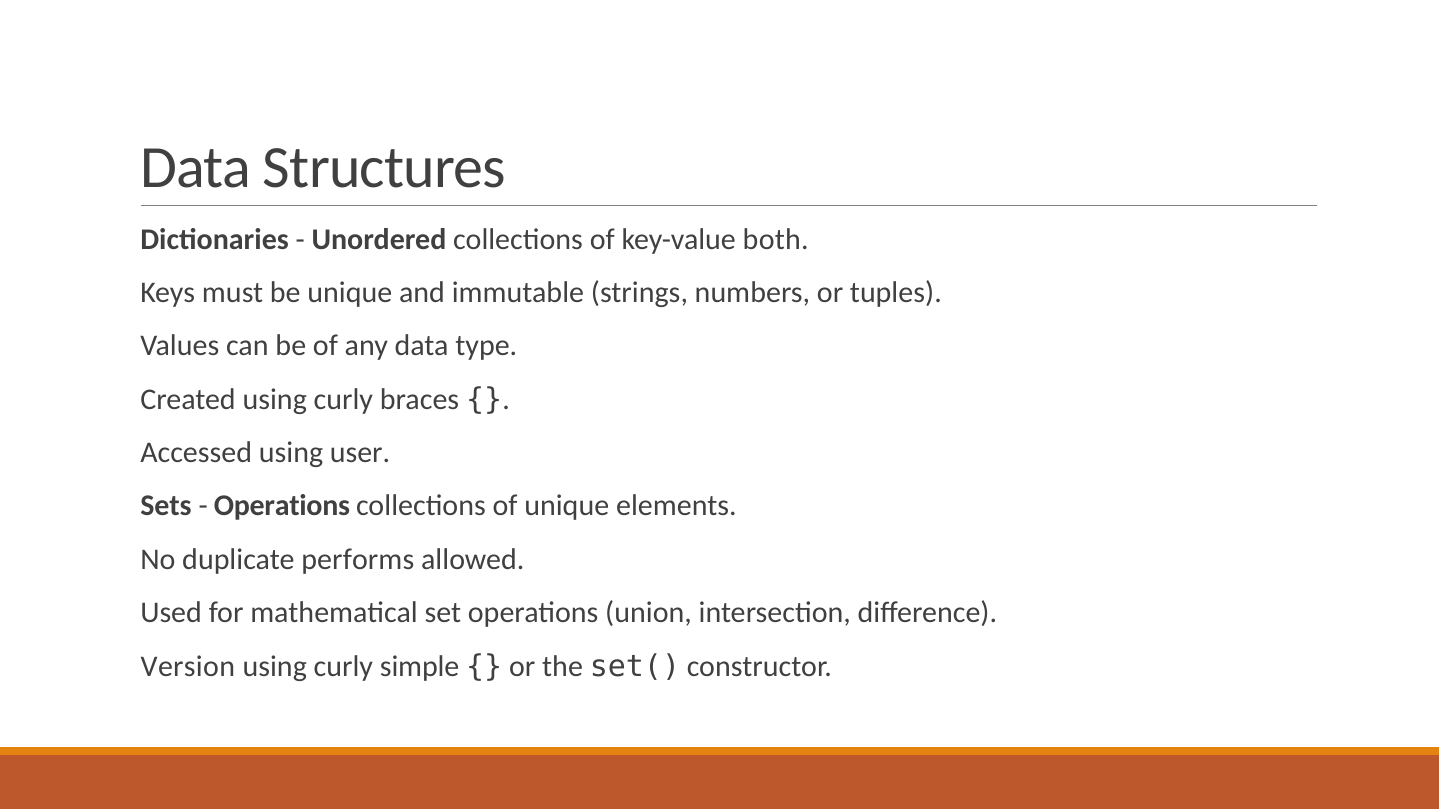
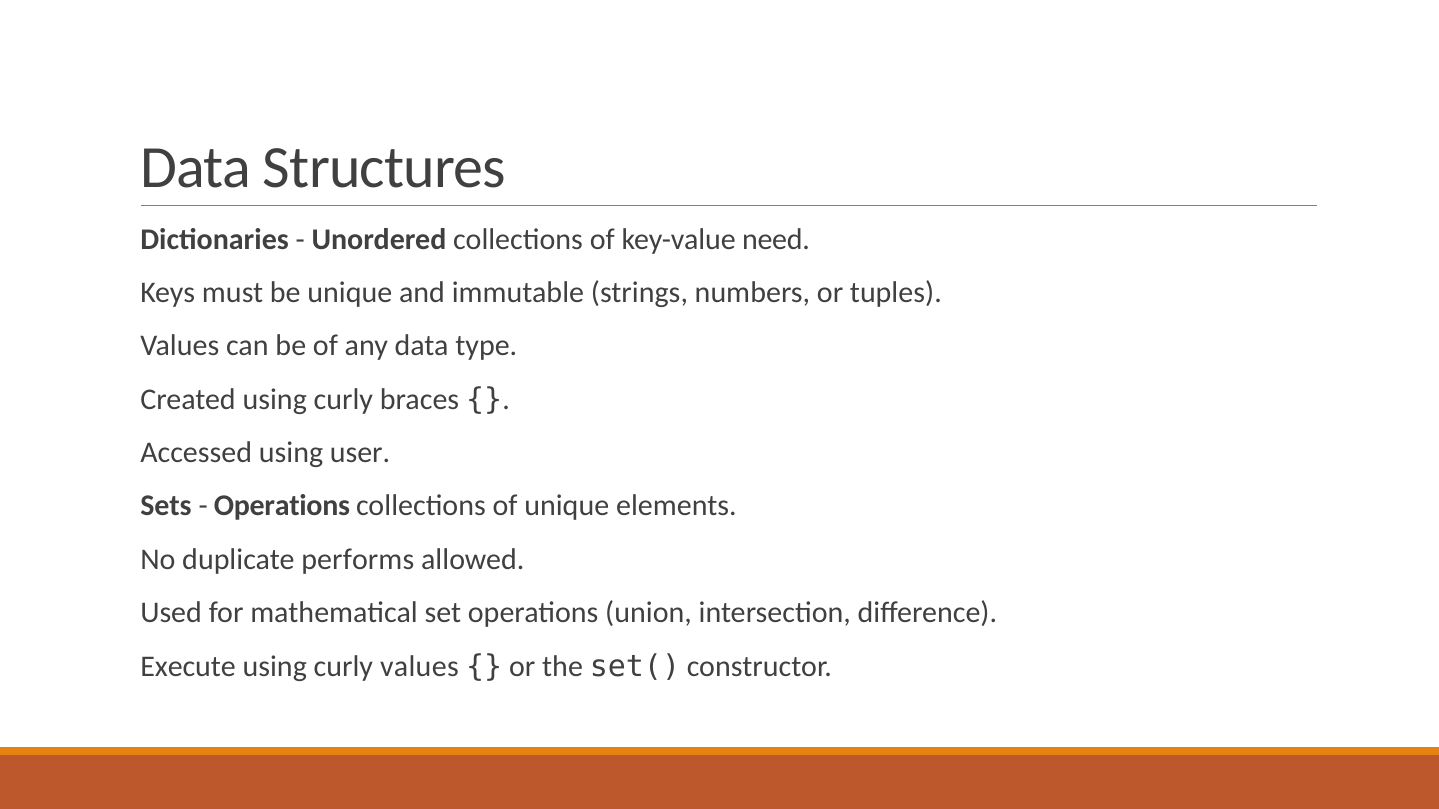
both: both -> need
Version: Version -> Execute
curly simple: simple -> values
